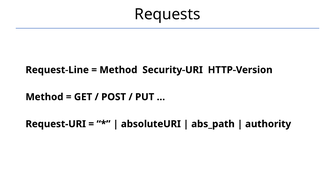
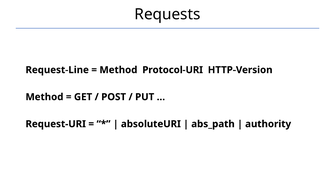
Security-URI: Security-URI -> Protocol-URI
